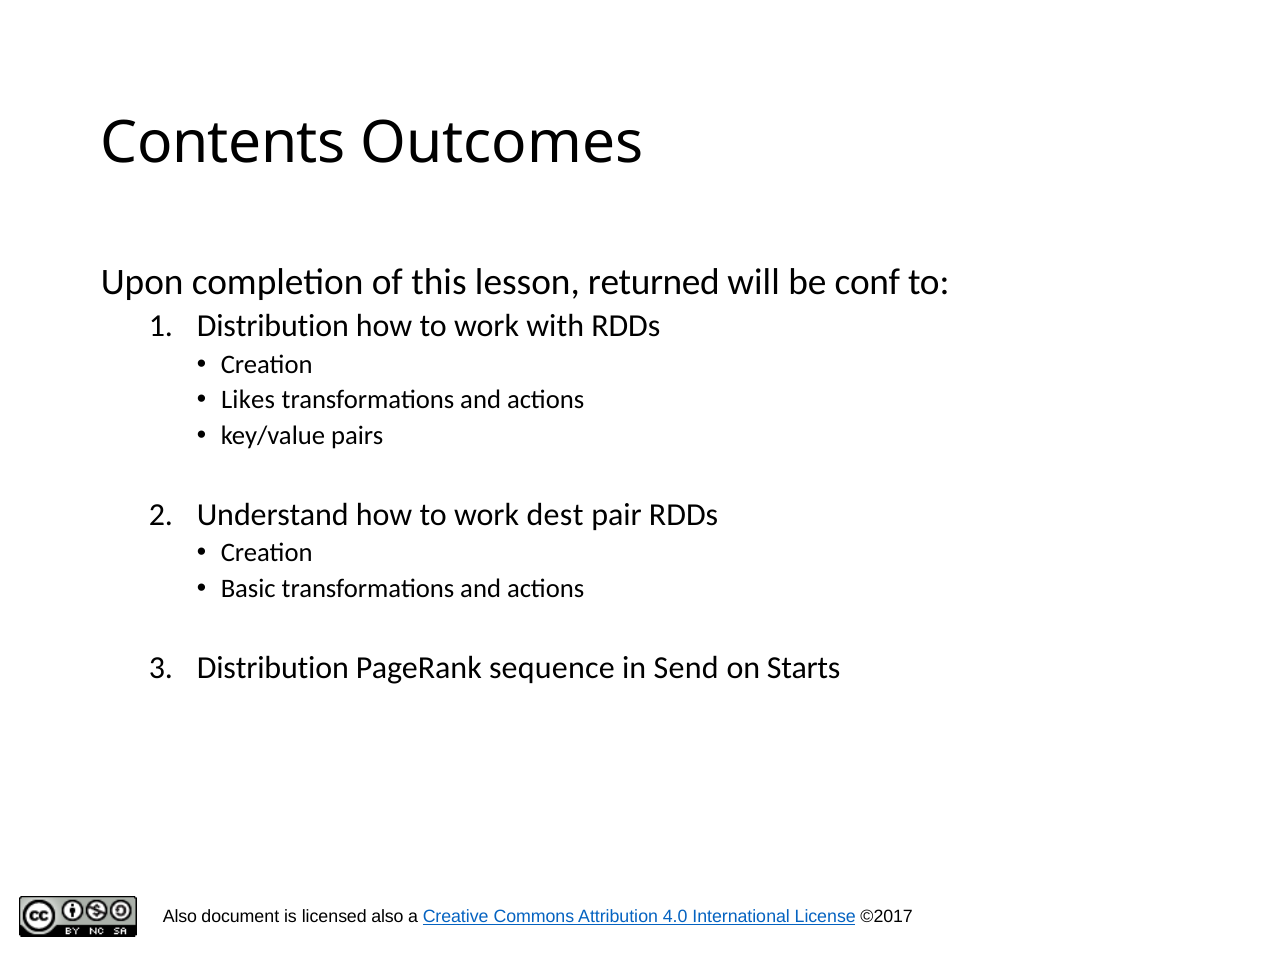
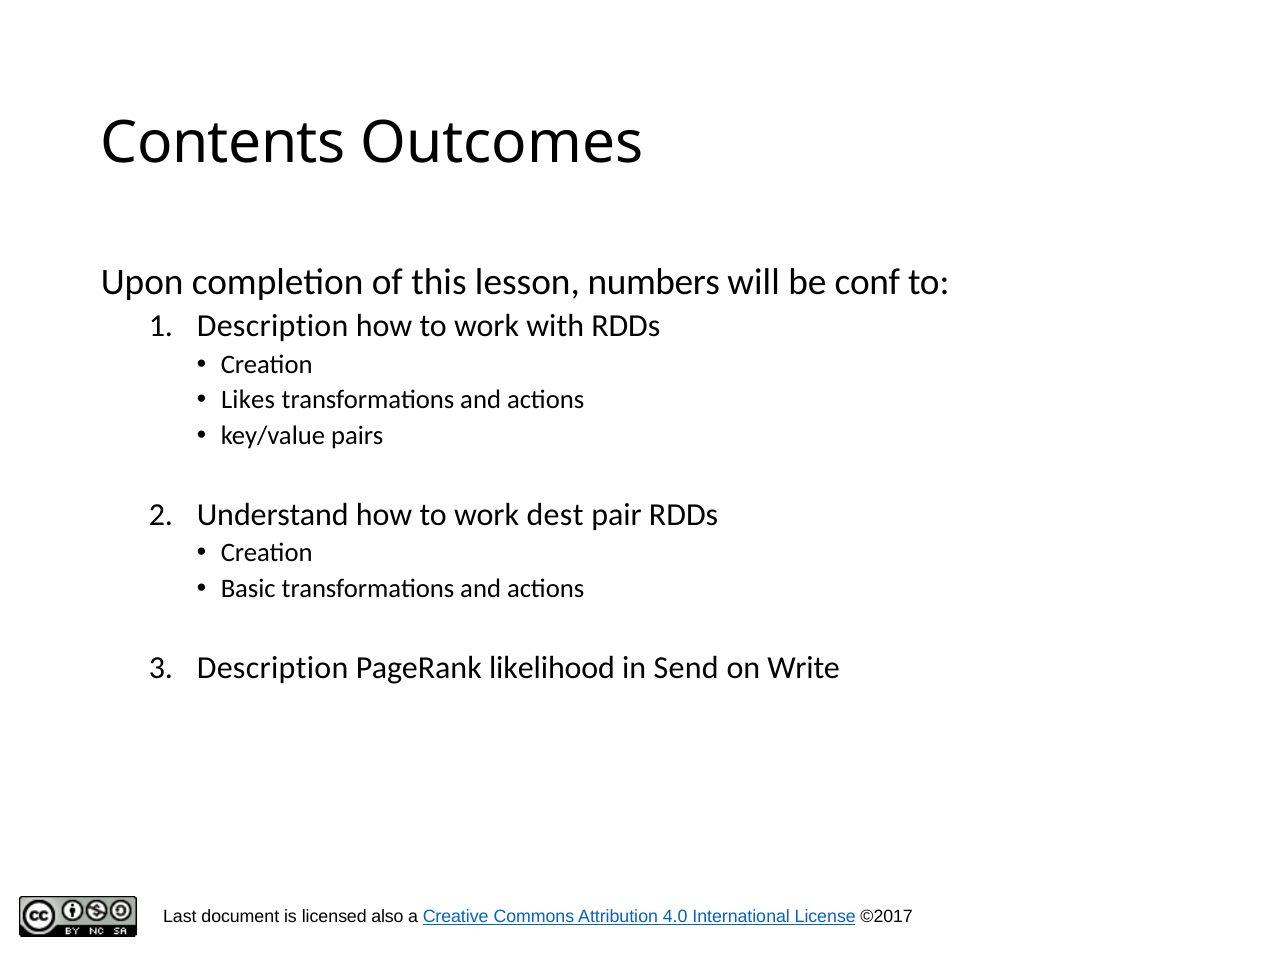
returned: returned -> numbers
Distribution at (273, 326): Distribution -> Description
Distribution at (273, 668): Distribution -> Description
sequence: sequence -> likelihood
Starts: Starts -> Write
Also at (180, 916): Also -> Last
